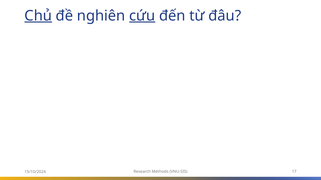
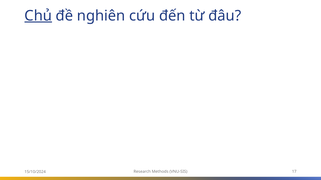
cứu underline: present -> none
